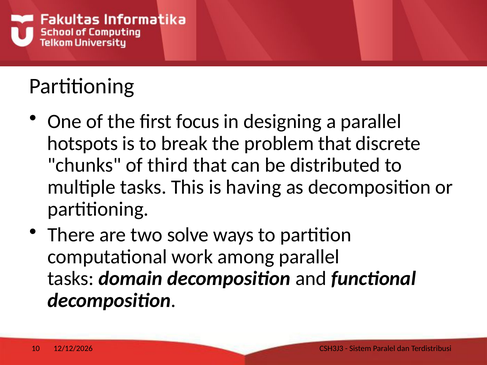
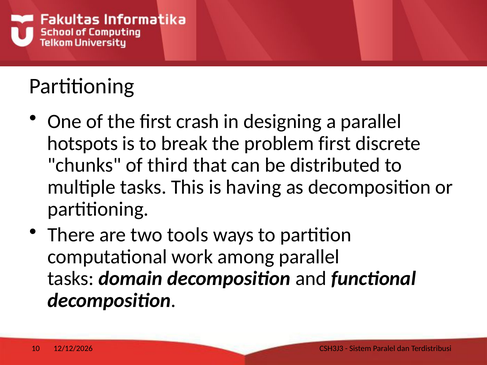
focus: focus -> crash
problem that: that -> first
solve: solve -> tools
